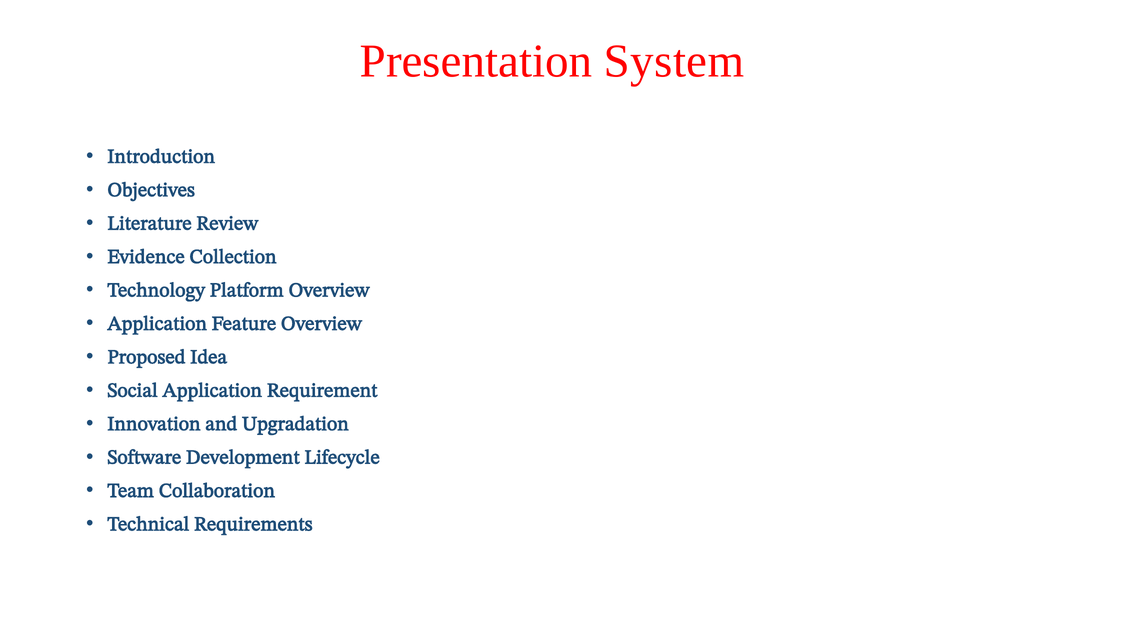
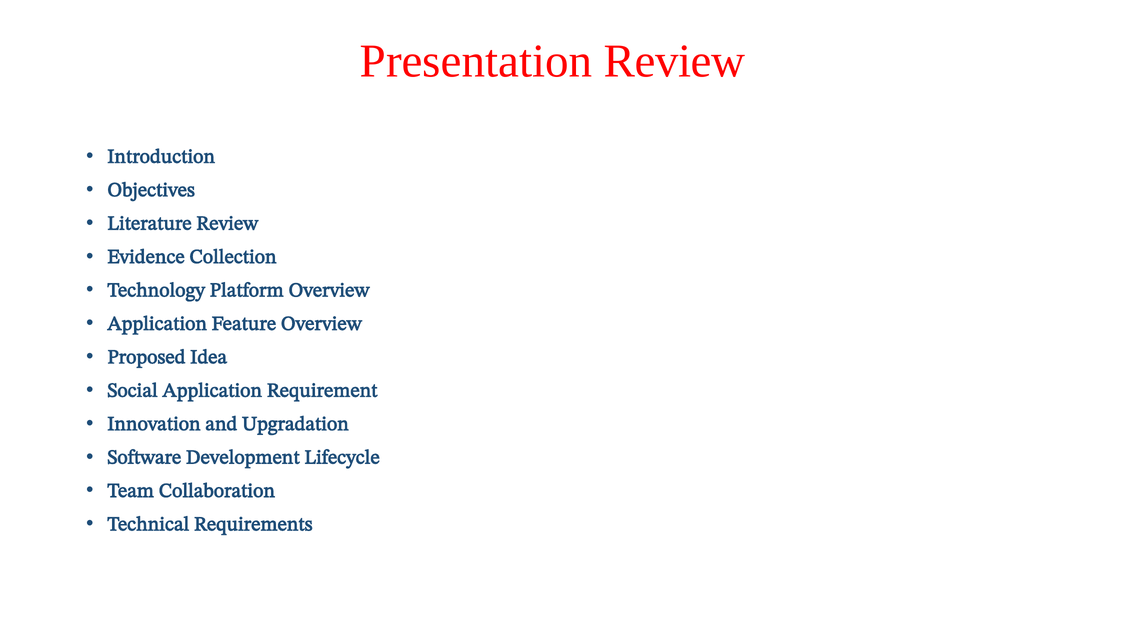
Presentation System: System -> Review
